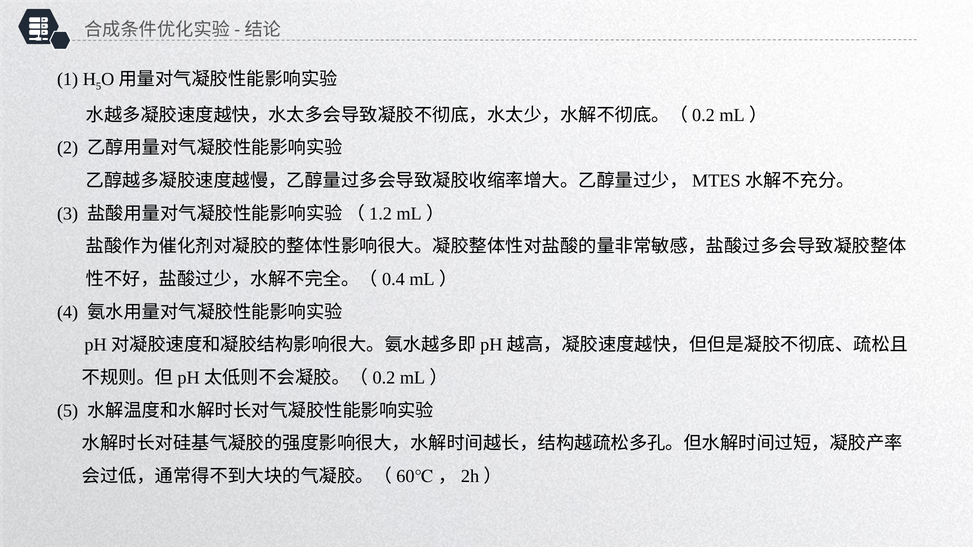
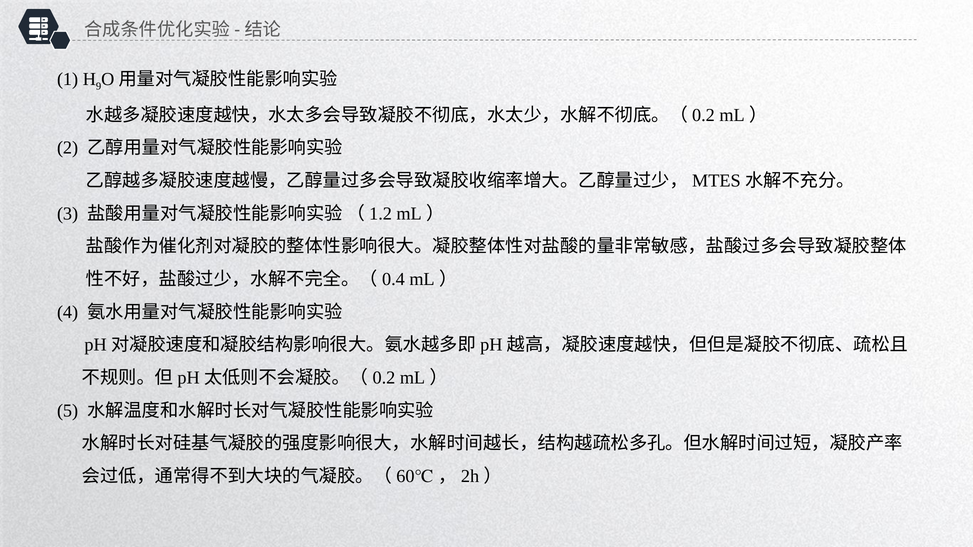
5 at (99, 86): 5 -> 9
